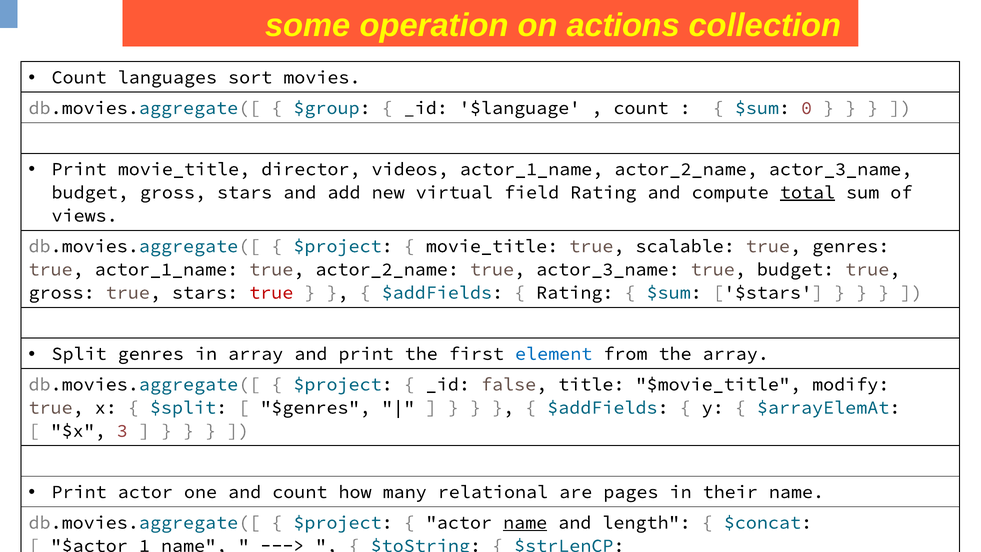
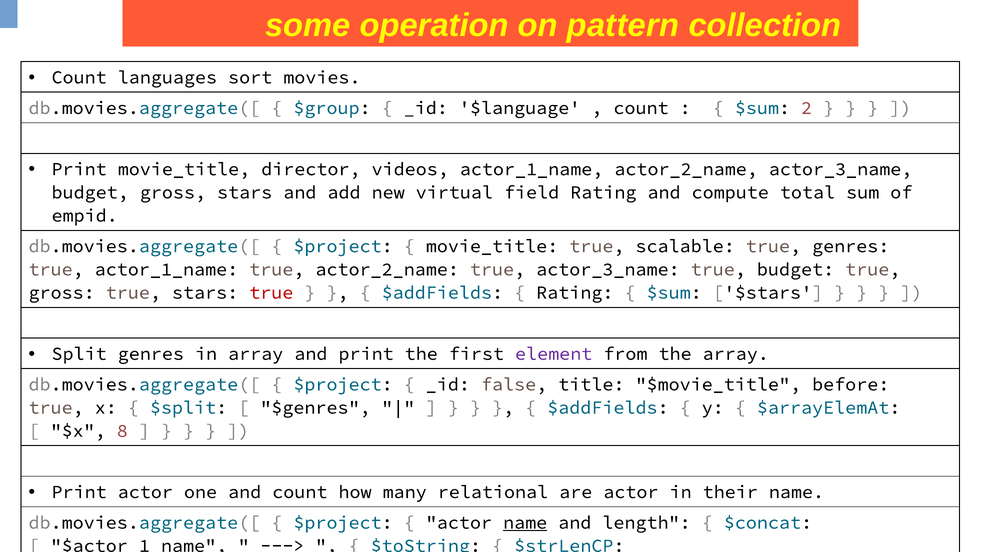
actions: actions -> pattern
0: 0 -> 2
total underline: present -> none
views: views -> empid
element colour: blue -> purple
modify: modify -> before
3: 3 -> 8
are pages: pages -> actor
